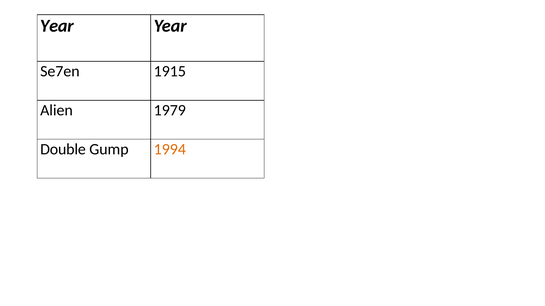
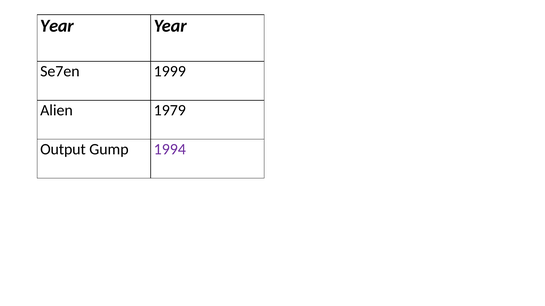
1915: 1915 -> 1999
Double: Double -> Output
1994 colour: orange -> purple
